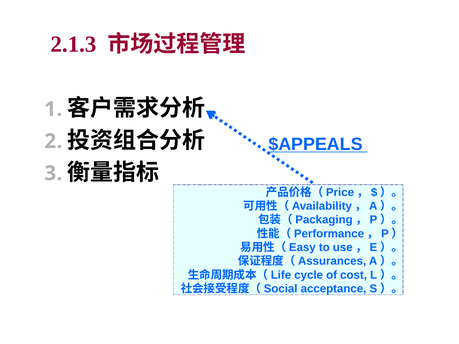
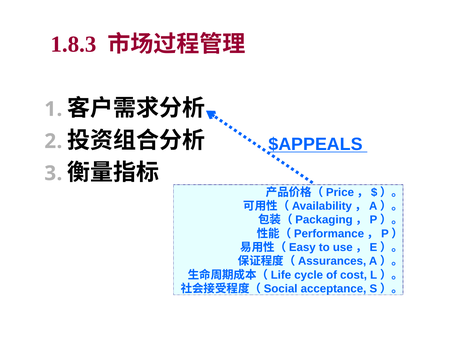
2.1.3: 2.1.3 -> 1.8.3
